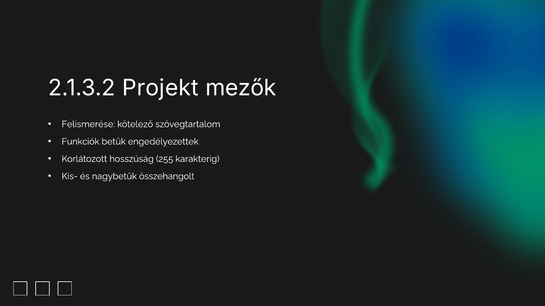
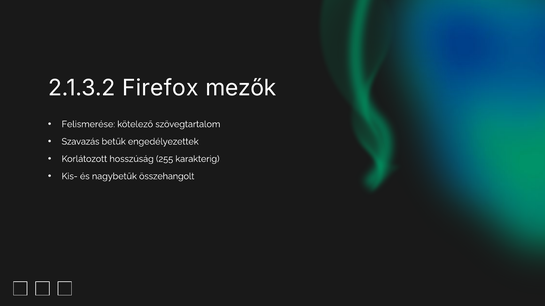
Projekt: Projekt -> Firefox
Funkciók: Funkciók -> Szavazás
